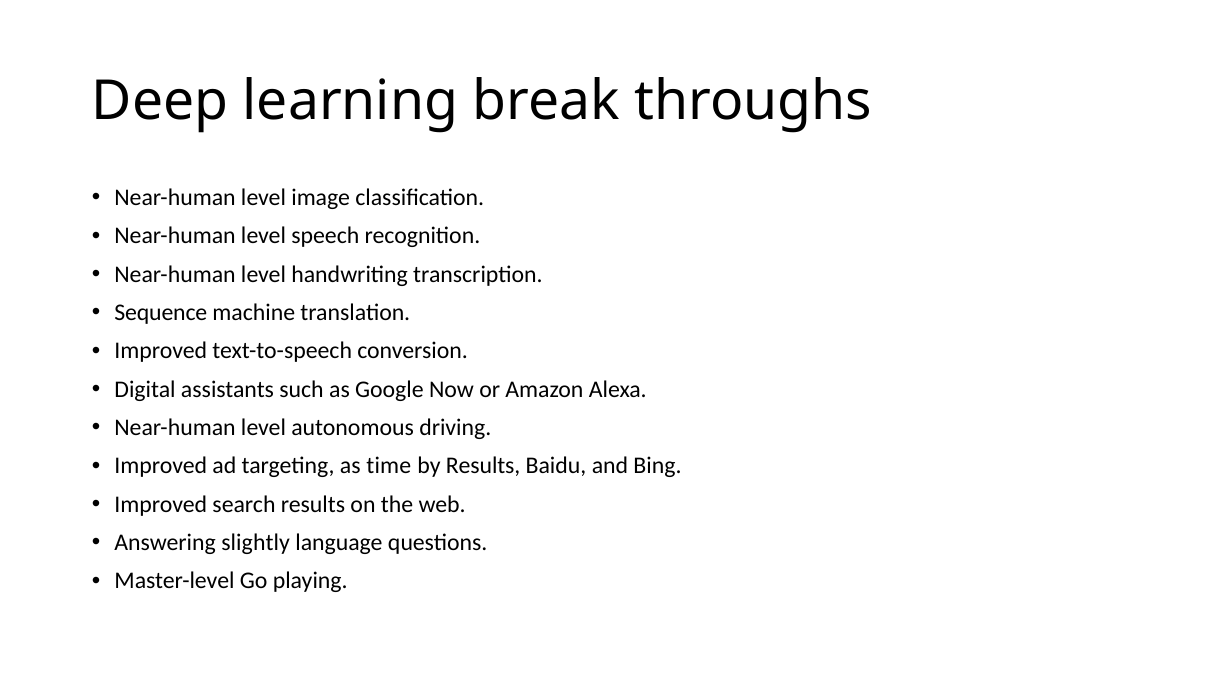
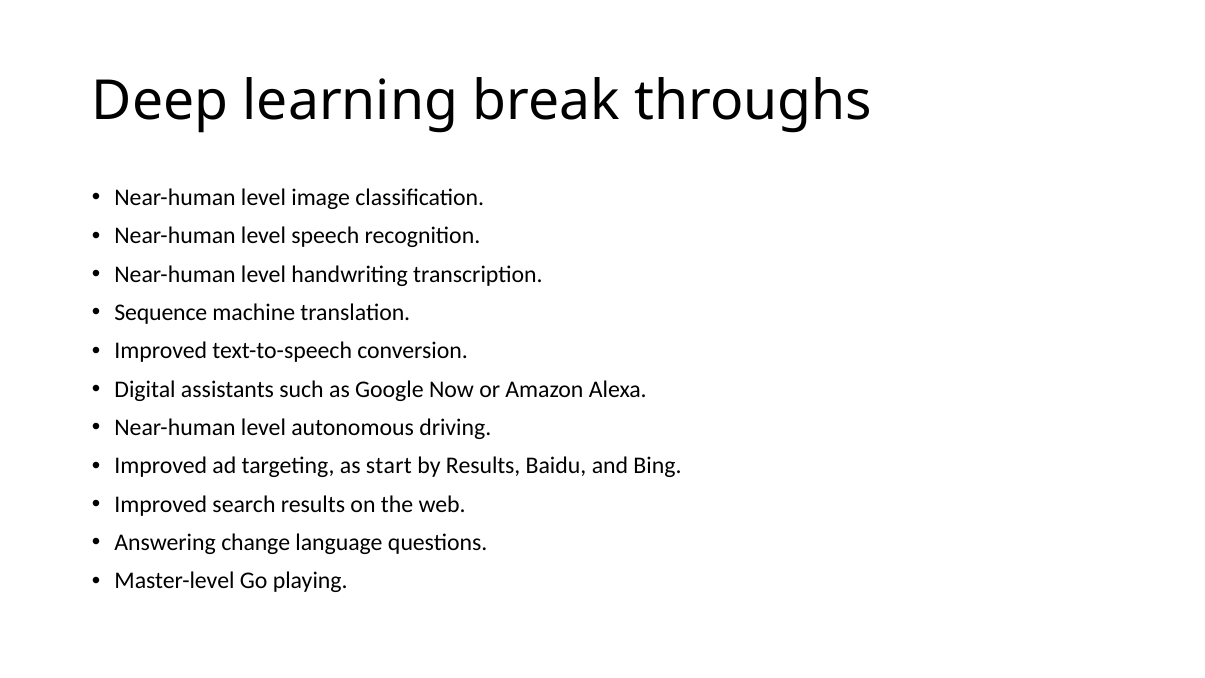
time: time -> start
slightly: slightly -> change
